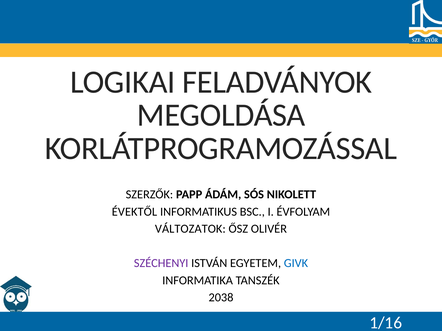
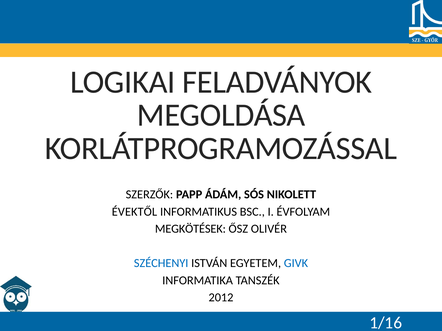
VÁLTOZATOK: VÁLTOZATOK -> MEGKÖTÉSEK
SZÉCHENYI colour: purple -> blue
2038: 2038 -> 2012
